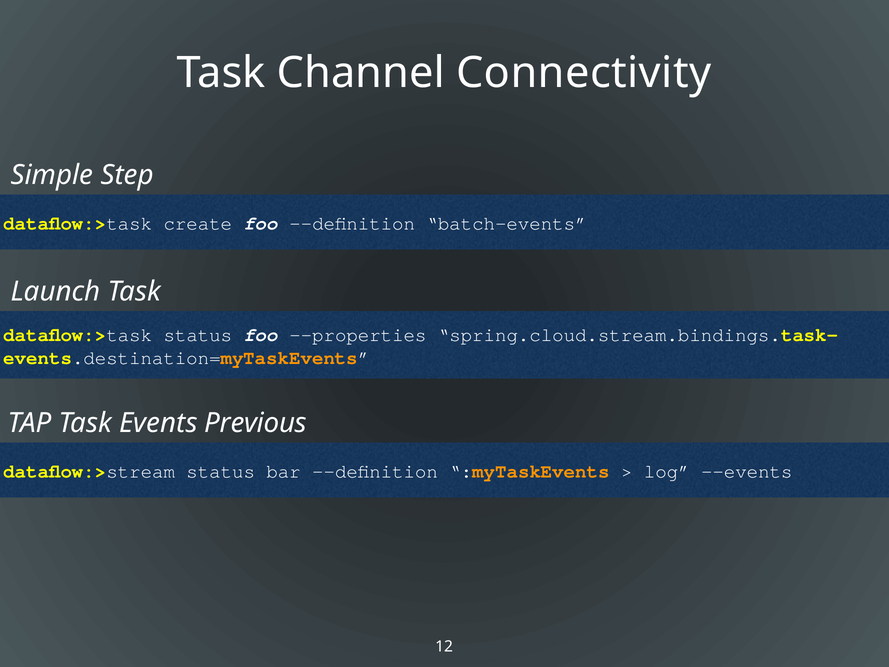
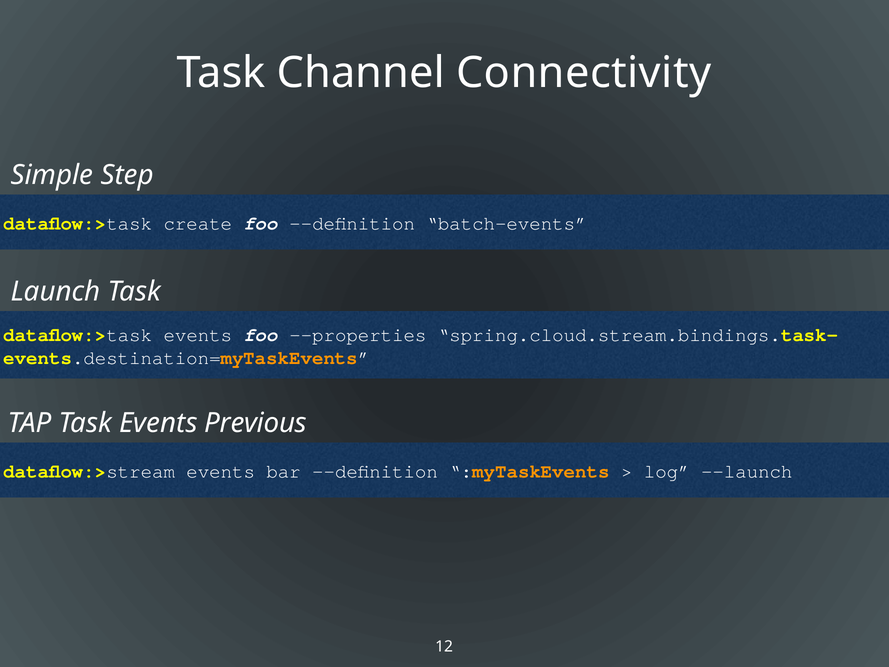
dataflow:>task status: status -> events
dataflow:>stream status: status -> events
--events: --events -> --launch
